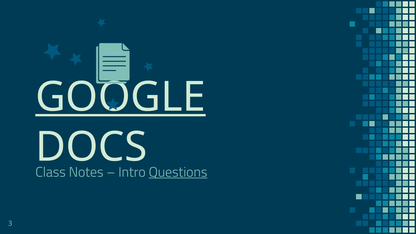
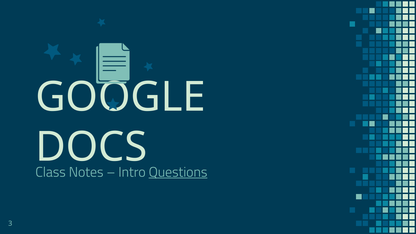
GOOGLE underline: present -> none
